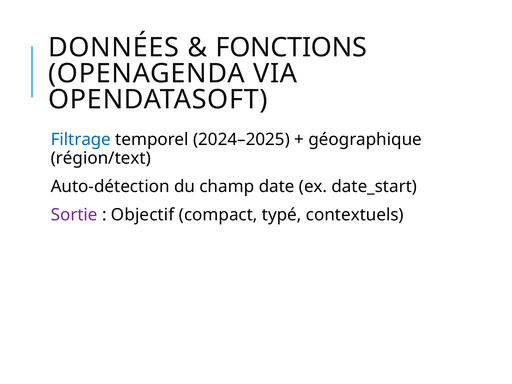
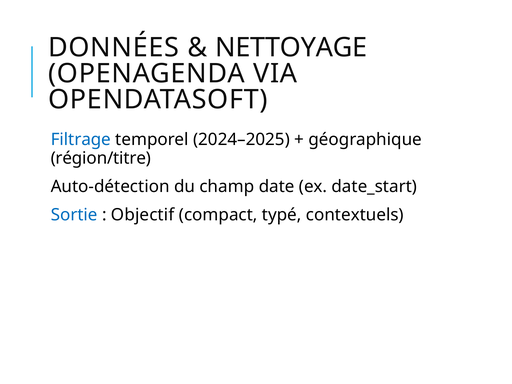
FONCTIONS: FONCTIONS -> NETTOYAGE
région/text: région/text -> région/titre
Sortie colour: purple -> blue
